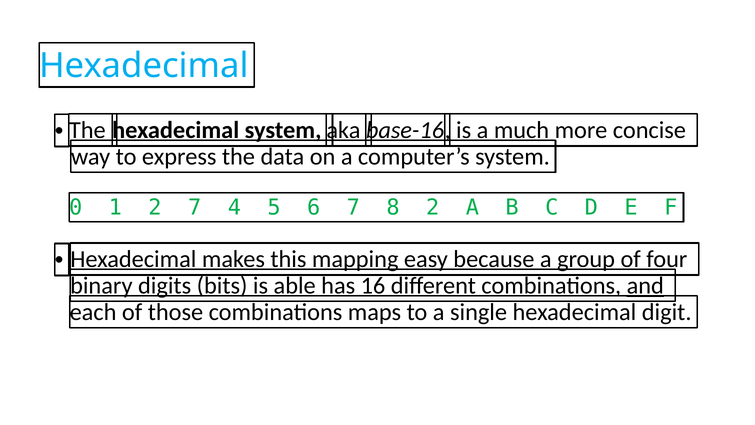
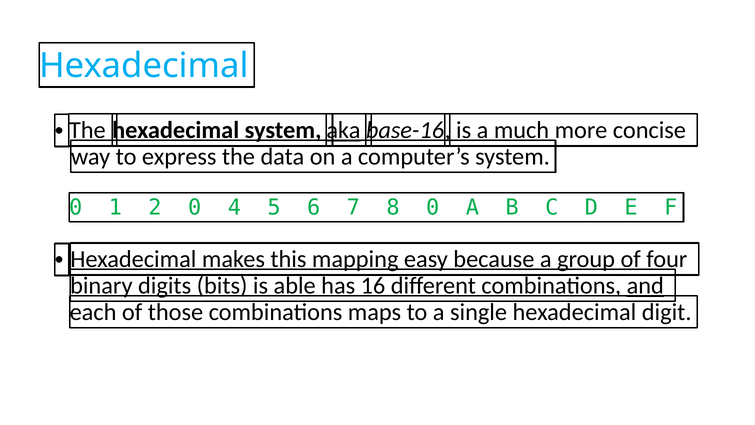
aka underline: none -> present
2 7: 7 -> 0
8 2: 2 -> 0
